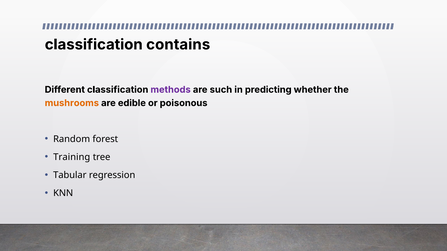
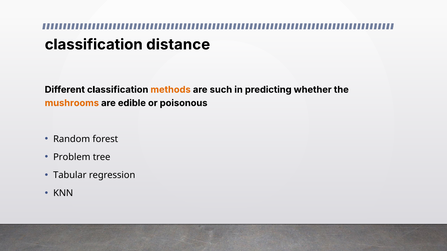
contains: contains -> distance
methods colour: purple -> orange
Training: Training -> Problem
